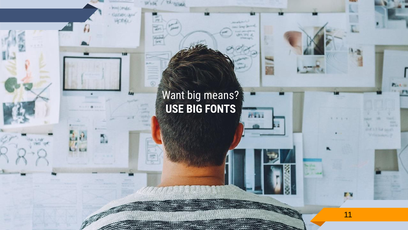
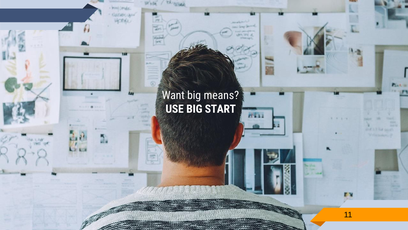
FONTS: FONTS -> START
